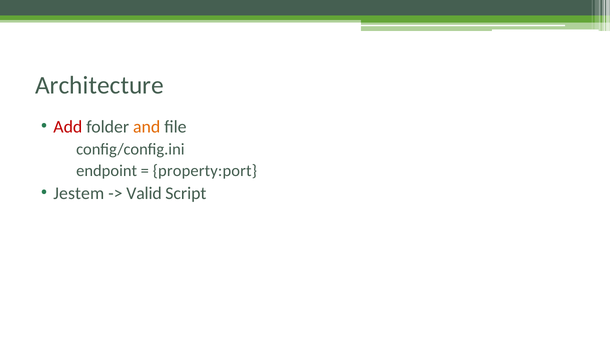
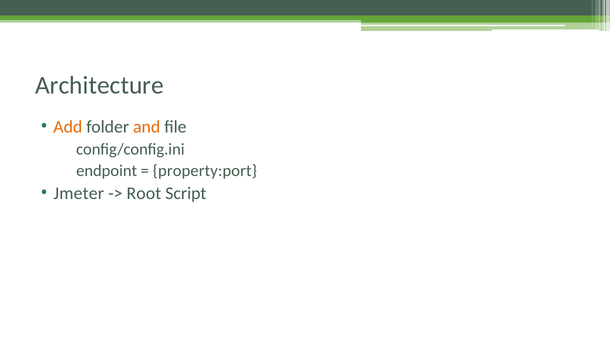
Add colour: red -> orange
Jestem: Jestem -> Jmeter
Valid: Valid -> Root
